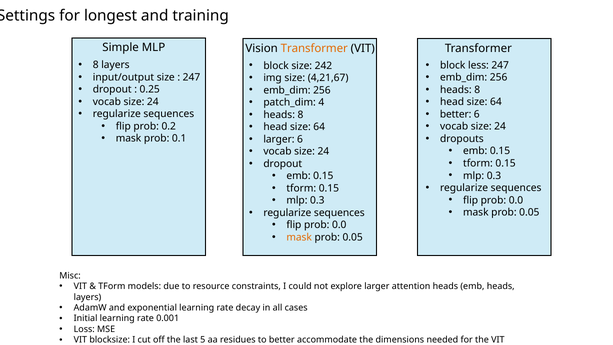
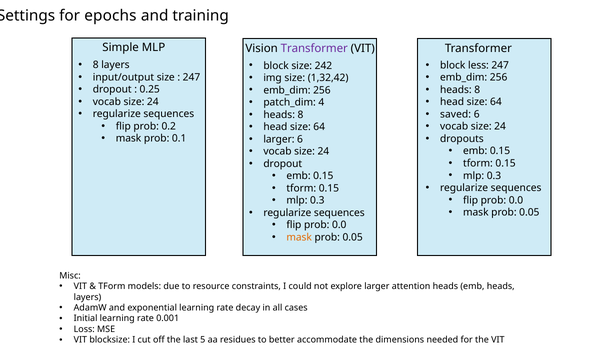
longest: longest -> epochs
Transformer at (314, 48) colour: orange -> purple
4,21,67: 4,21,67 -> 1,32,42
better at (456, 114): better -> saved
